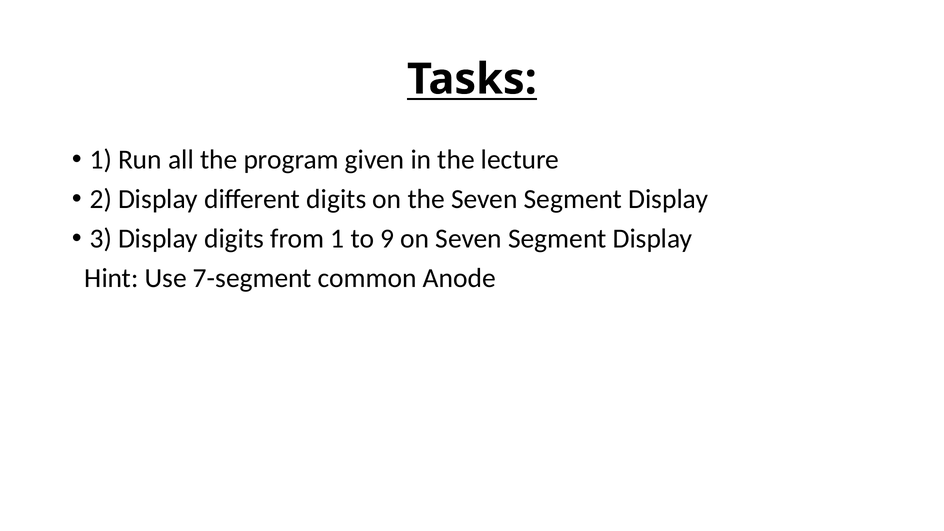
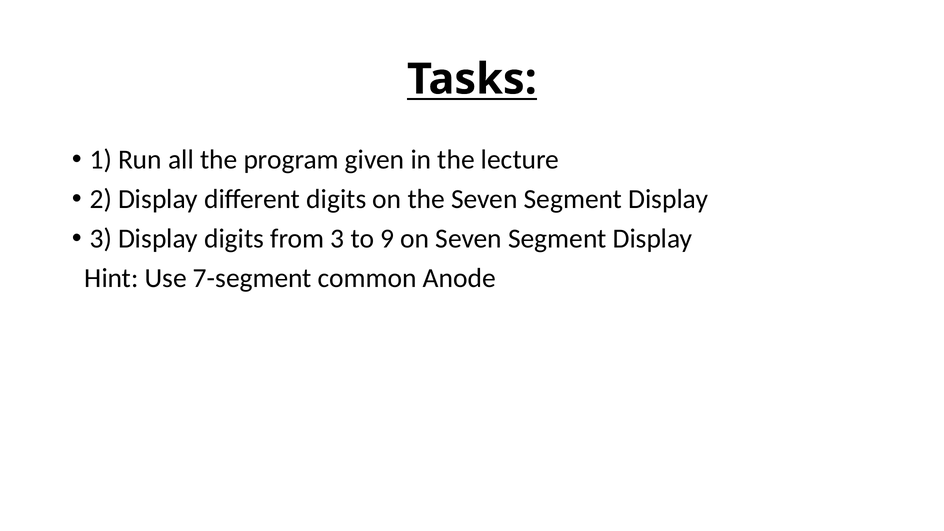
from 1: 1 -> 3
